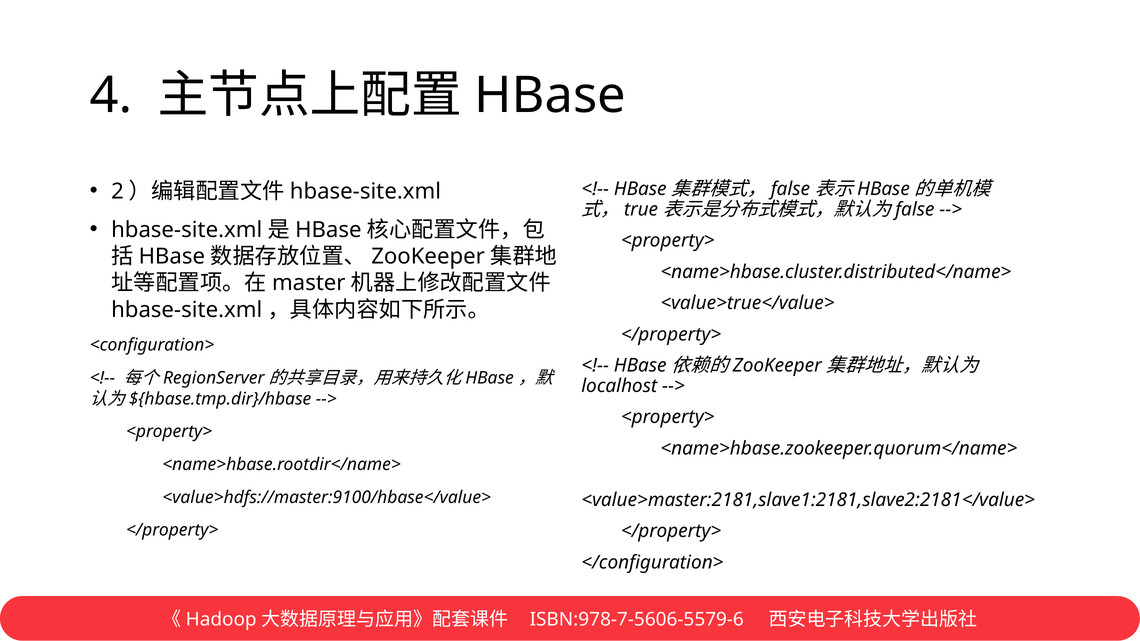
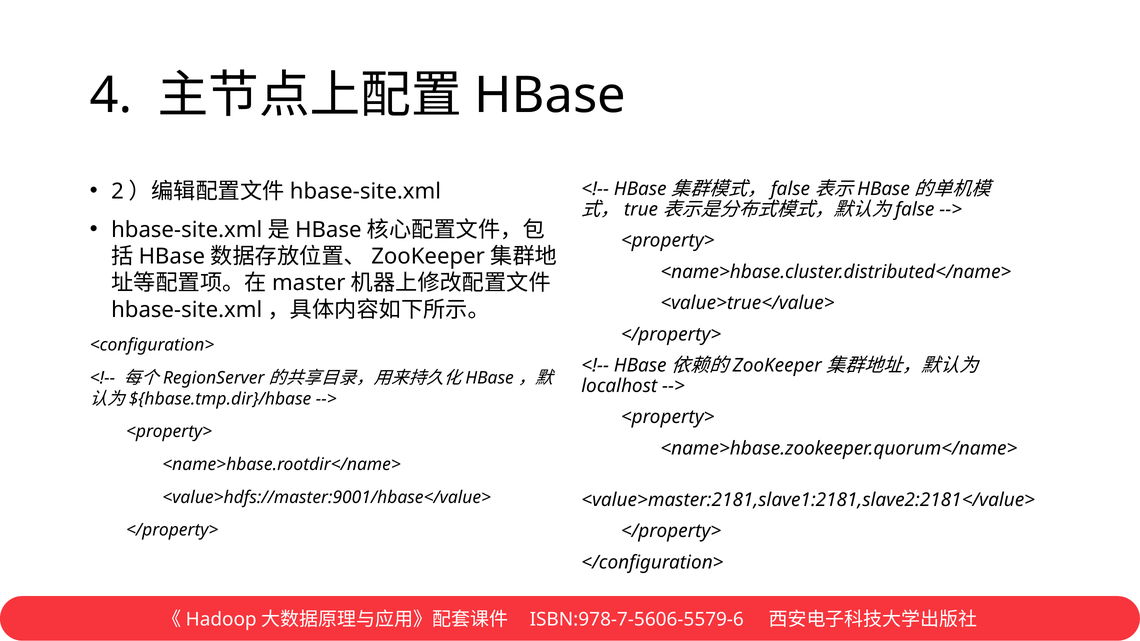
<value>hdfs://master:9100/hbase</value>: <value>hdfs://master:9100/hbase</value> -> <value>hdfs://master:9001/hbase</value>
